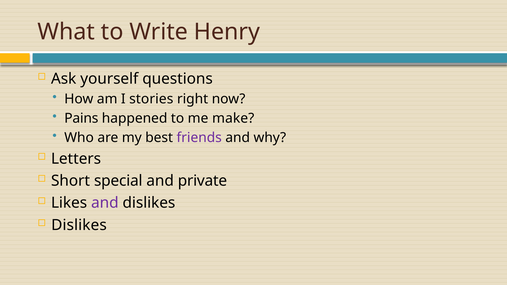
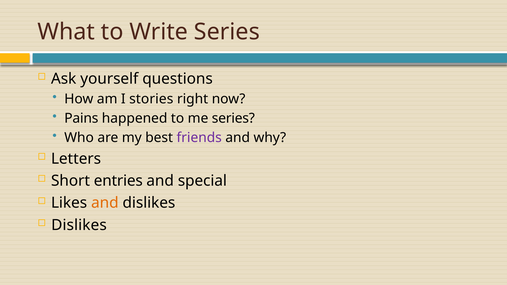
Write Henry: Henry -> Series
me make: make -> series
special: special -> entries
private: private -> special
and at (105, 203) colour: purple -> orange
